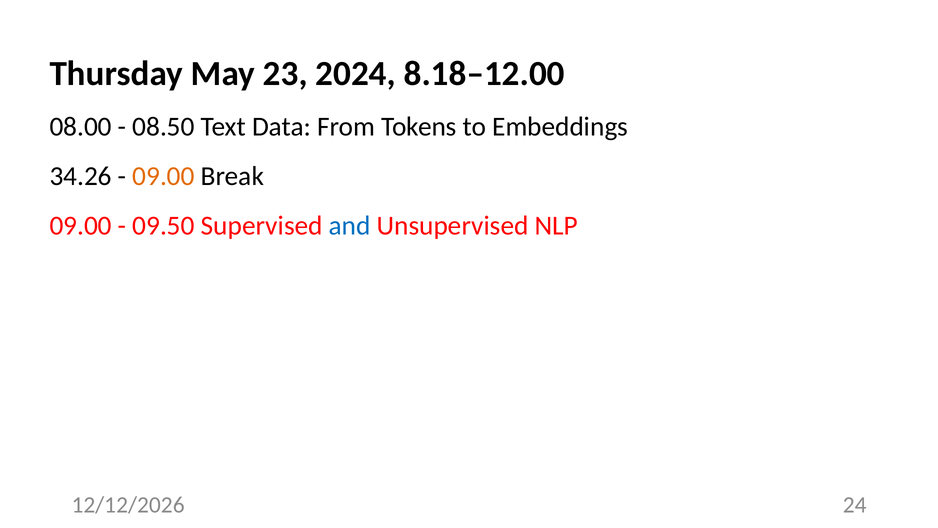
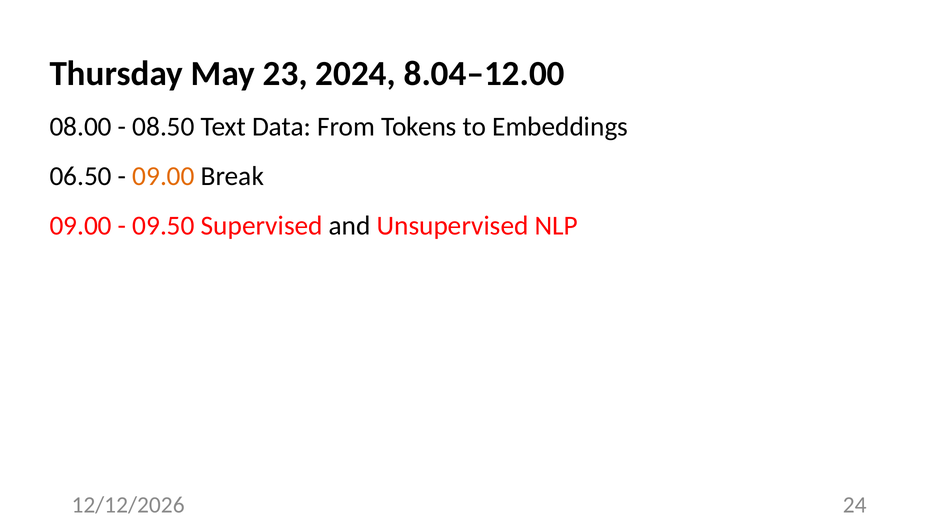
8.18–12.00: 8.18–12.00 -> 8.04–12.00
34.26: 34.26 -> 06.50
and colour: blue -> black
